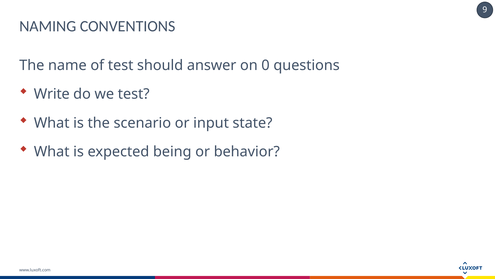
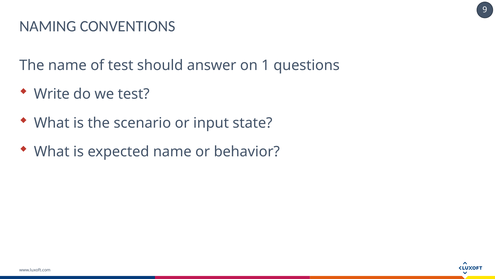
0: 0 -> 1
expected being: being -> name
